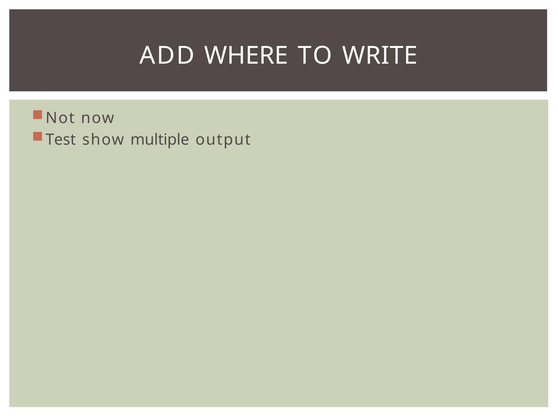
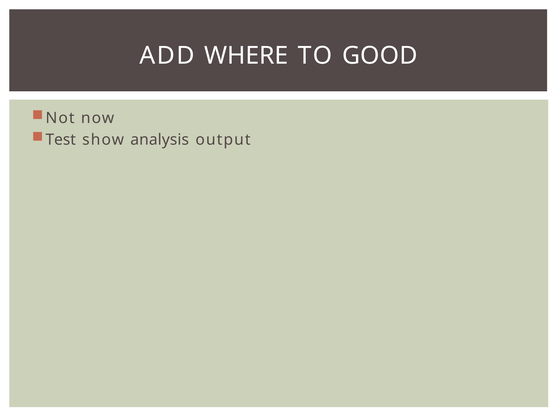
WRITE: WRITE -> GOOD
multiple: multiple -> analysis
